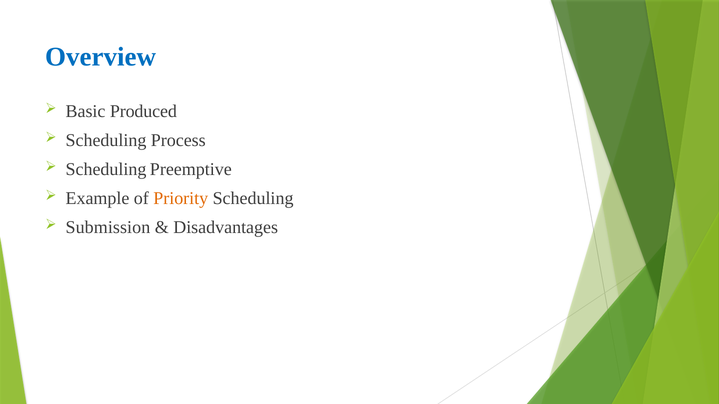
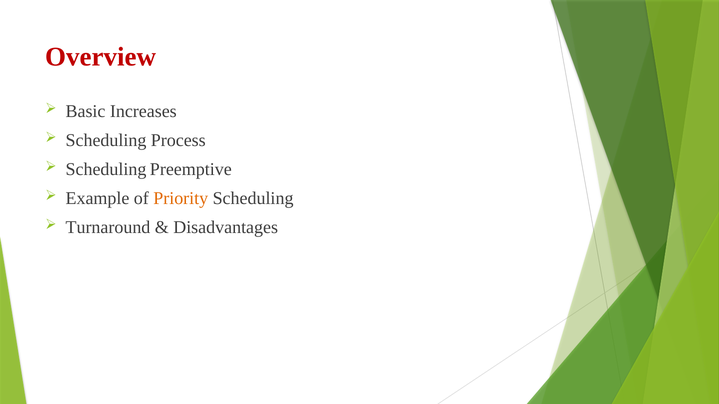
Overview colour: blue -> red
Produced: Produced -> Increases
Submission: Submission -> Turnaround
